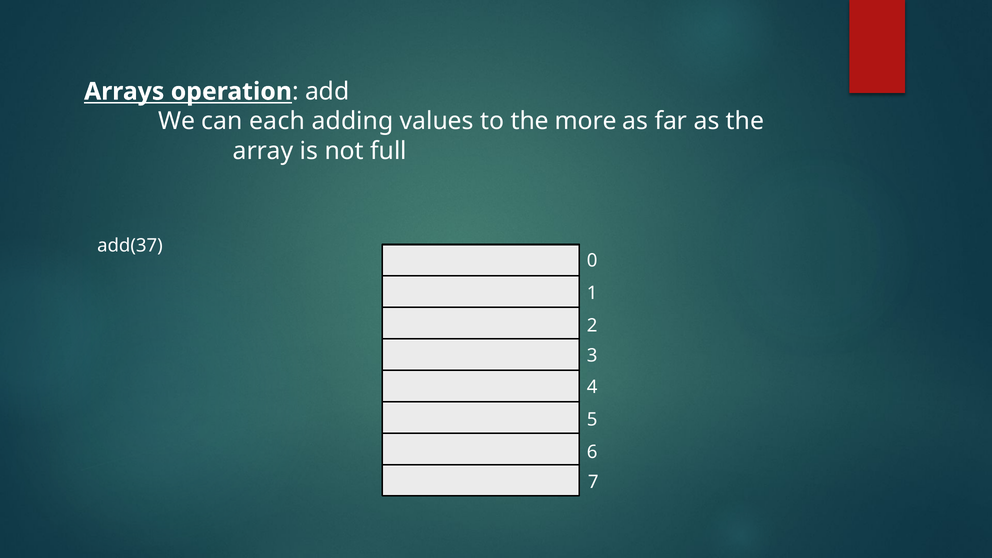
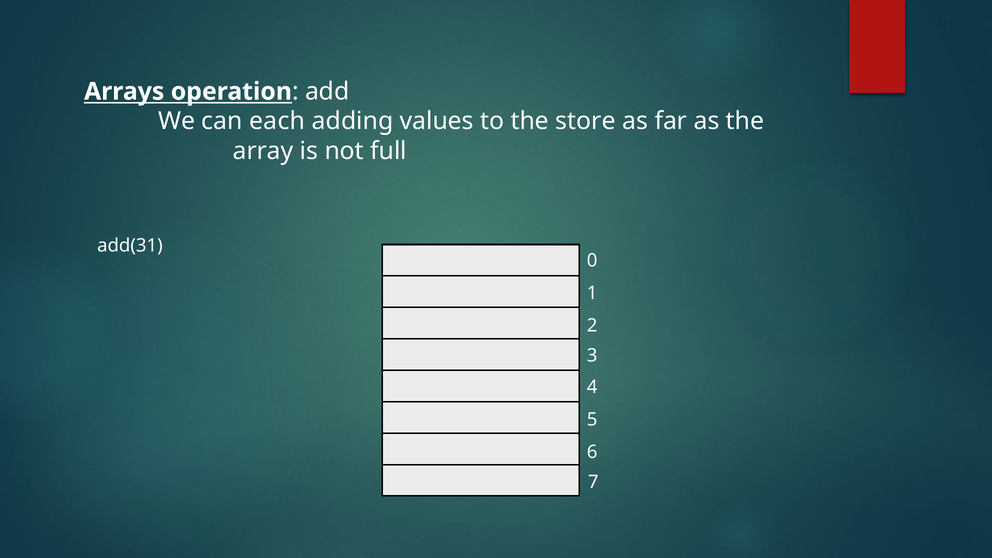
more: more -> store
add(37: add(37 -> add(31
